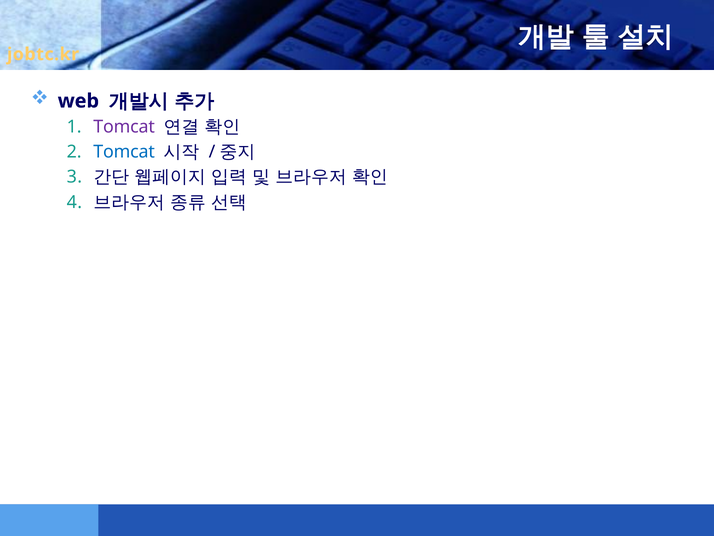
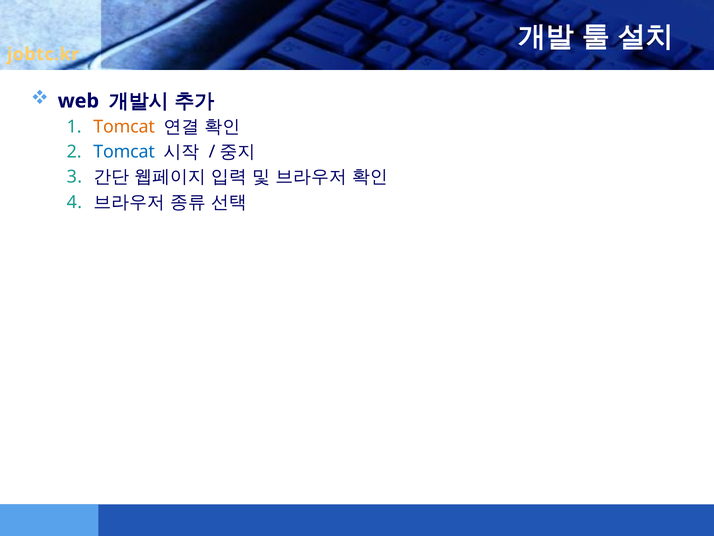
Tomcat at (124, 127) colour: purple -> orange
